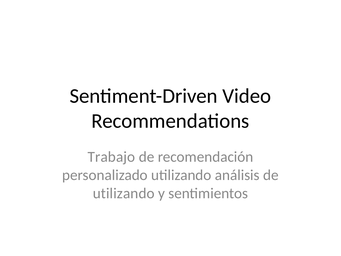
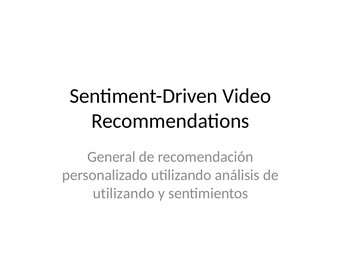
Trabajo: Trabajo -> General
